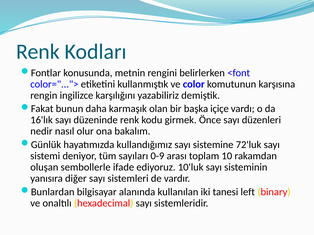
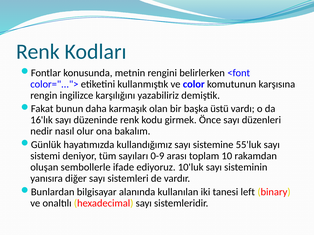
içiçe: içiçe -> üstü
72'luk: 72'luk -> 55'luk
